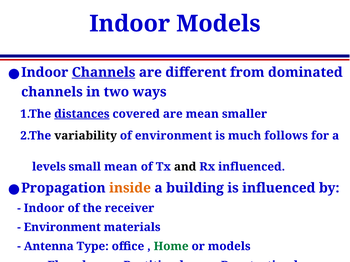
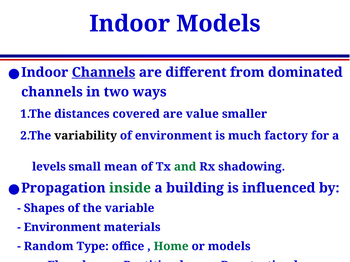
distances underline: present -> none
are mean: mean -> value
follows: follows -> factory
and colour: black -> green
Rx influenced: influenced -> shadowing
inside colour: orange -> green
Indoor at (44, 208): Indoor -> Shapes
receiver: receiver -> variable
Antenna: Antenna -> Random
